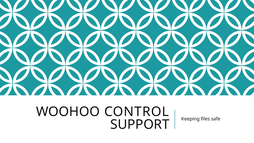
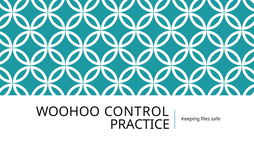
SUPPORT: SUPPORT -> PRACTICE
